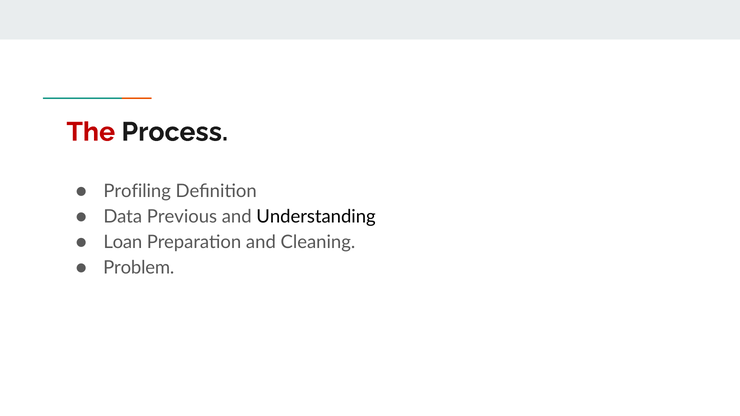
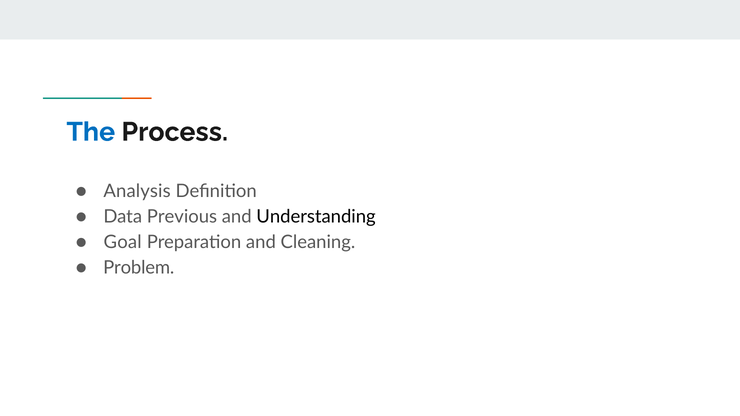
The colour: red -> blue
Profiling: Profiling -> Analysis
Loan: Loan -> Goal
